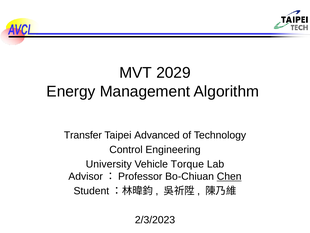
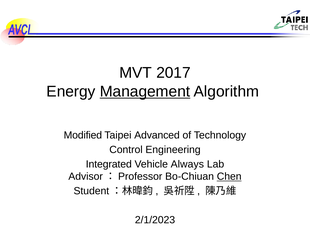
2029: 2029 -> 2017
Management underline: none -> present
Transfer: Transfer -> Modified
University: University -> Integrated
Torque: Torque -> Always
2/3/2023: 2/3/2023 -> 2/1/2023
